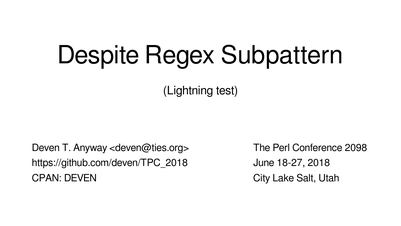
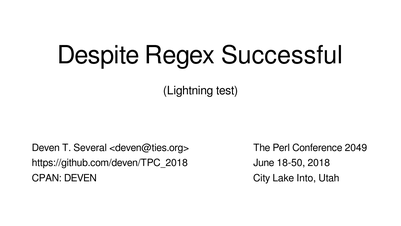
Subpattern: Subpattern -> Successful
Anyway: Anyway -> Several
2098: 2098 -> 2049
18-27: 18-27 -> 18-50
Salt: Salt -> Into
